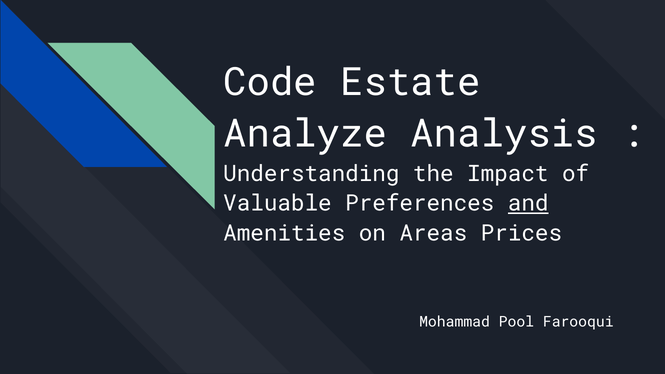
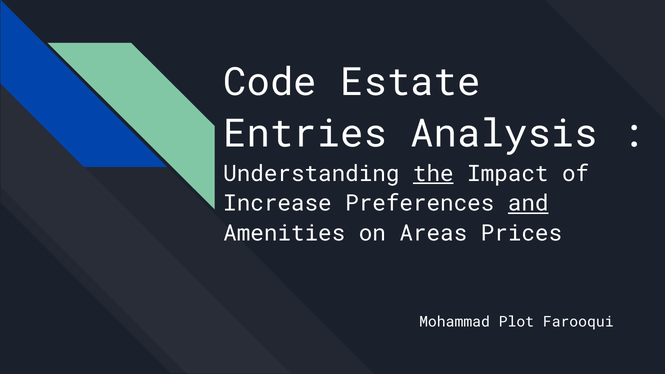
Analyze: Analyze -> Entries
the underline: none -> present
Valuable: Valuable -> Increase
Pool: Pool -> Plot
